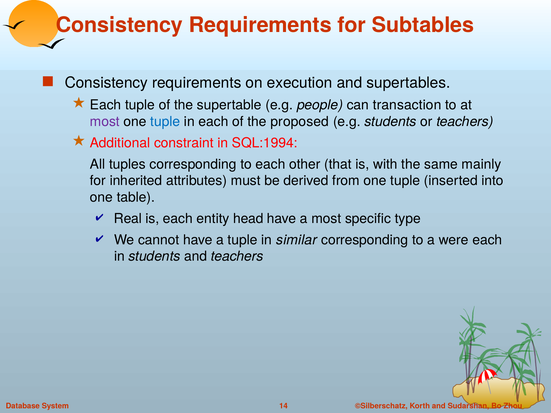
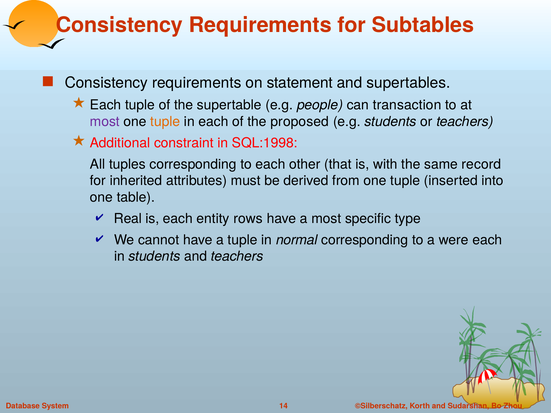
execution: execution -> statement
tuple at (165, 122) colour: blue -> orange
SQL:1994: SQL:1994 -> SQL:1998
mainly: mainly -> record
head: head -> rows
similar: similar -> normal
